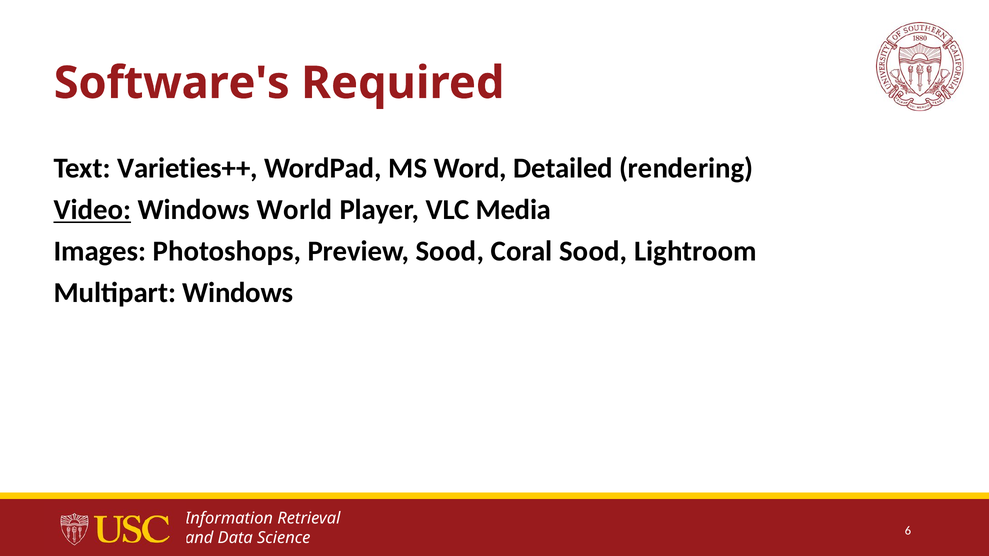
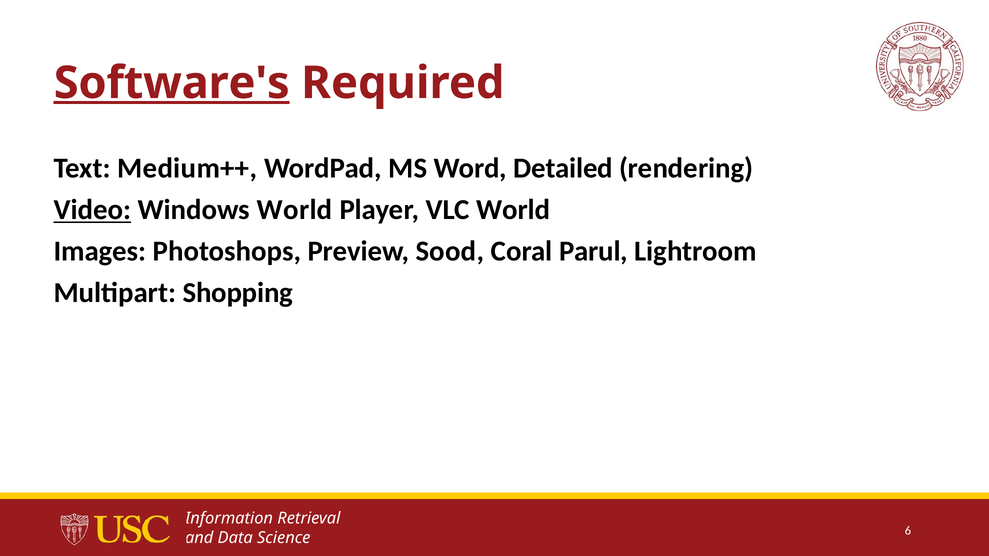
Software's underline: none -> present
Varieties++: Varieties++ -> Medium++
VLC Media: Media -> World
Coral Sood: Sood -> Parul
Multipart Windows: Windows -> Shopping
